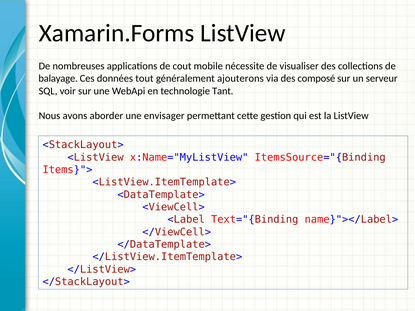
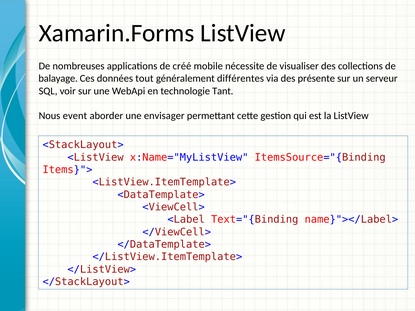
cout: cout -> créé
ajouterons: ajouterons -> différentes
composé: composé -> présente
avons: avons -> event
